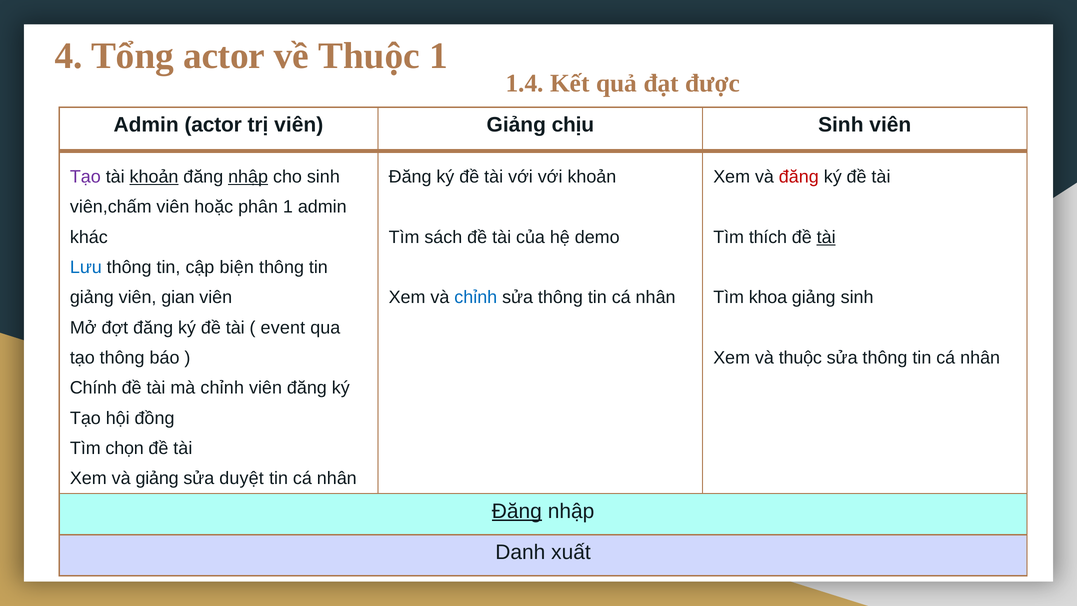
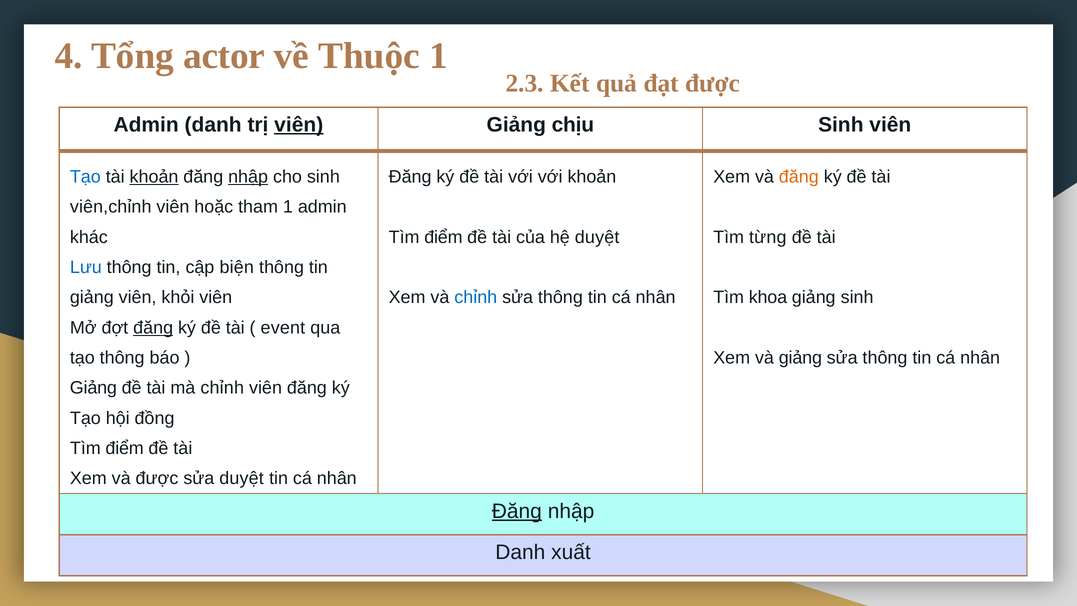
1.4: 1.4 -> 2.3
Admin actor: actor -> danh
viên at (299, 125) underline: none -> present
Tạo at (85, 177) colour: purple -> blue
đăng at (799, 177) colour: red -> orange
viên,chấm: viên,chấm -> viên,chỉnh
phân: phân -> tham
sách at (443, 237): sách -> điểm
hệ demo: demo -> duyệt
thích: thích -> từng
tài at (826, 237) underline: present -> none
gian: gian -> khỏi
đăng at (153, 328) underline: none -> present
và thuộc: thuộc -> giảng
Chính at (93, 388): Chính -> Giảng
chọn at (125, 448): chọn -> điểm
và giảng: giảng -> được
